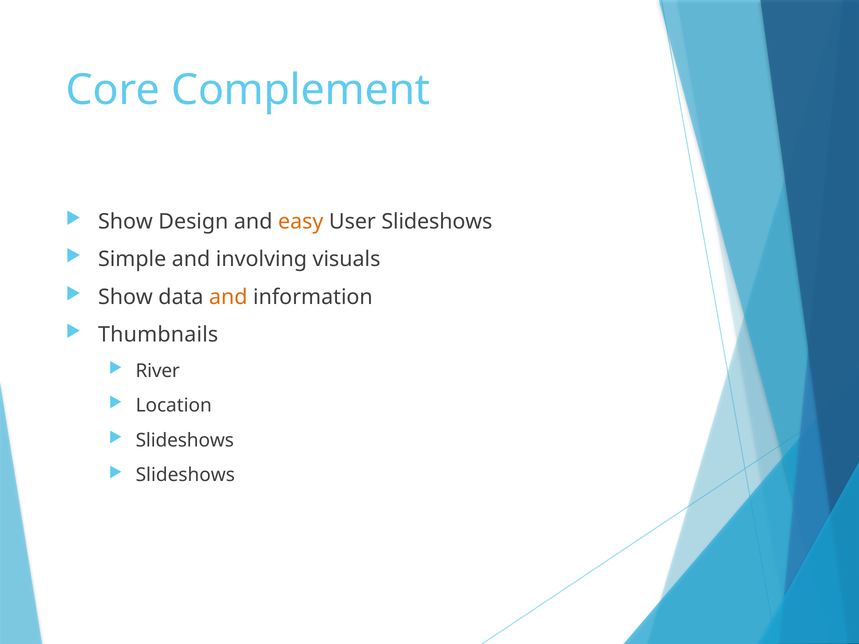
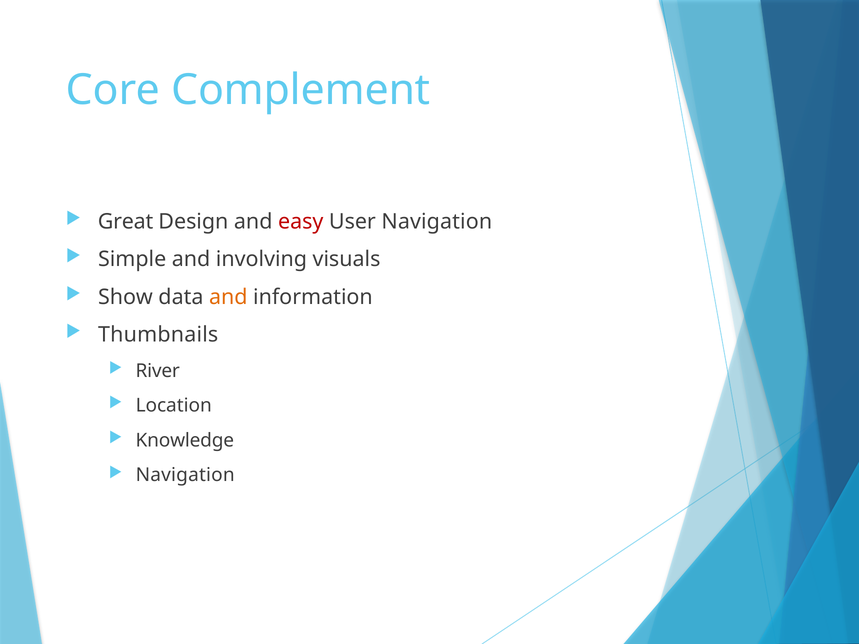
Show at (125, 222): Show -> Great
easy colour: orange -> red
User Slideshows: Slideshows -> Navigation
Slideshows at (185, 441): Slideshows -> Knowledge
Slideshows at (185, 475): Slideshows -> Navigation
